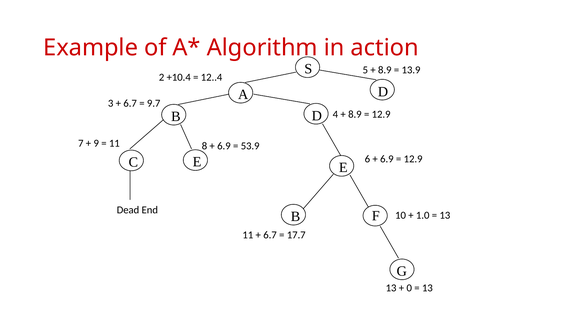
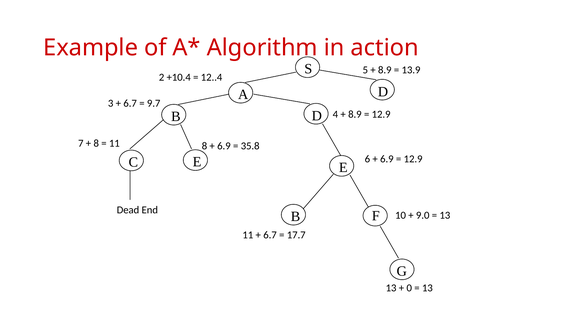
9 at (96, 143): 9 -> 8
53.9: 53.9 -> 35.8
1.0: 1.0 -> 9.0
